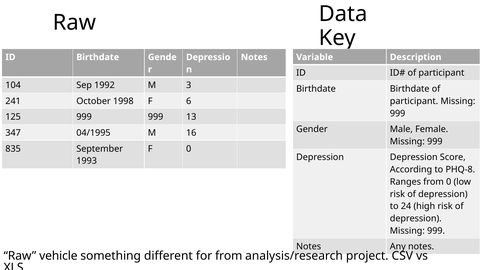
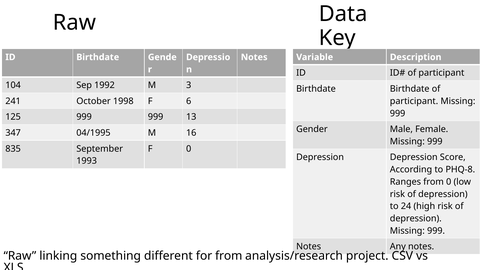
vehicle: vehicle -> linking
